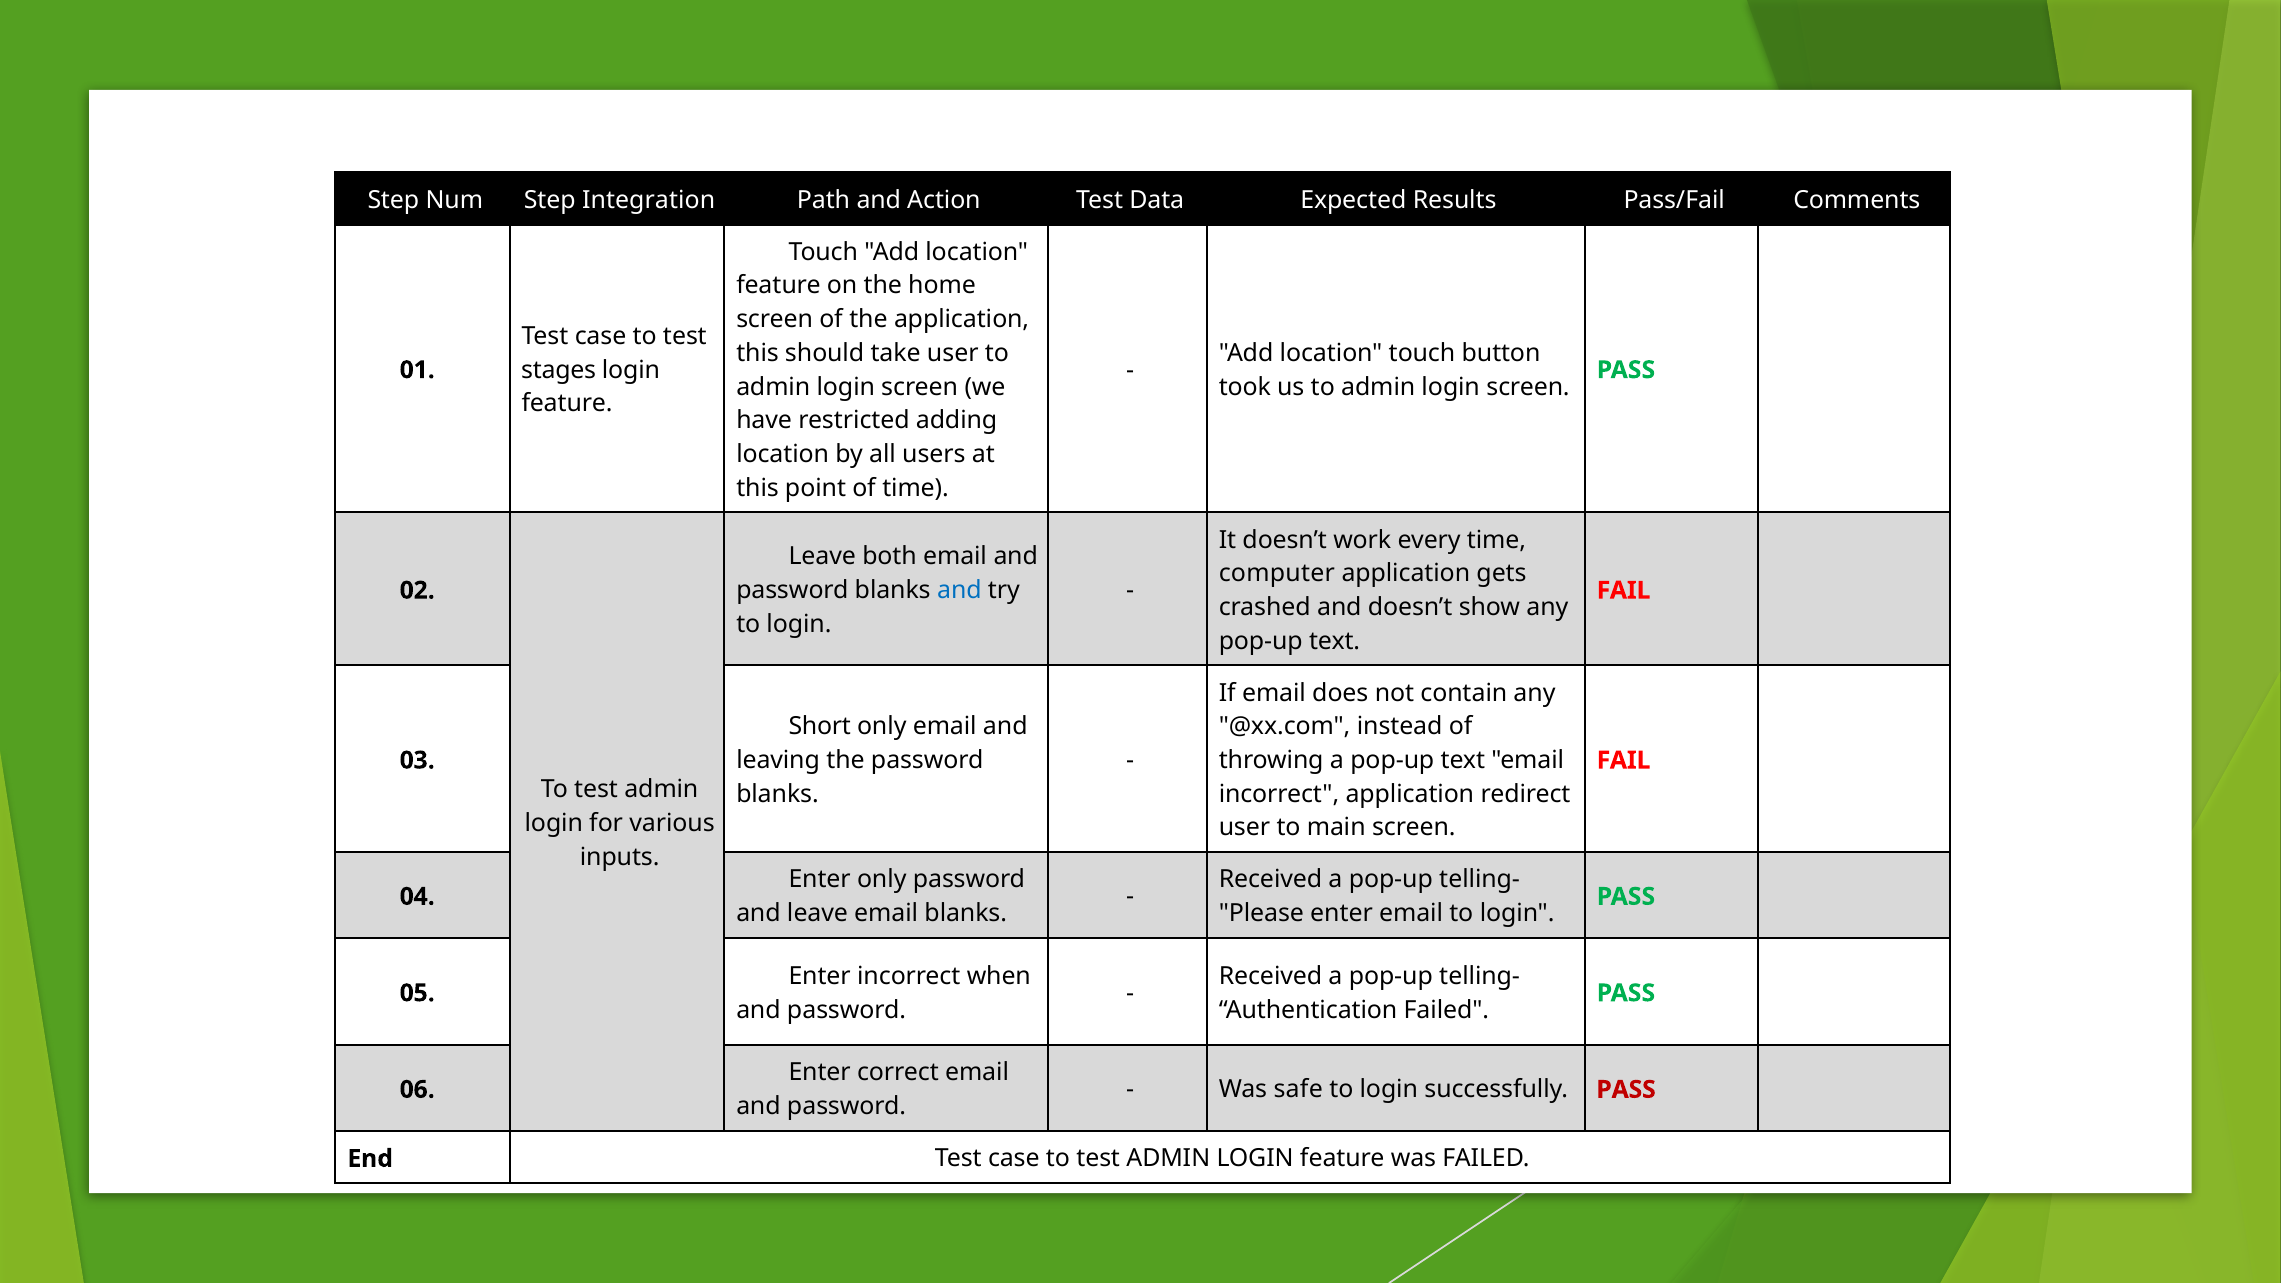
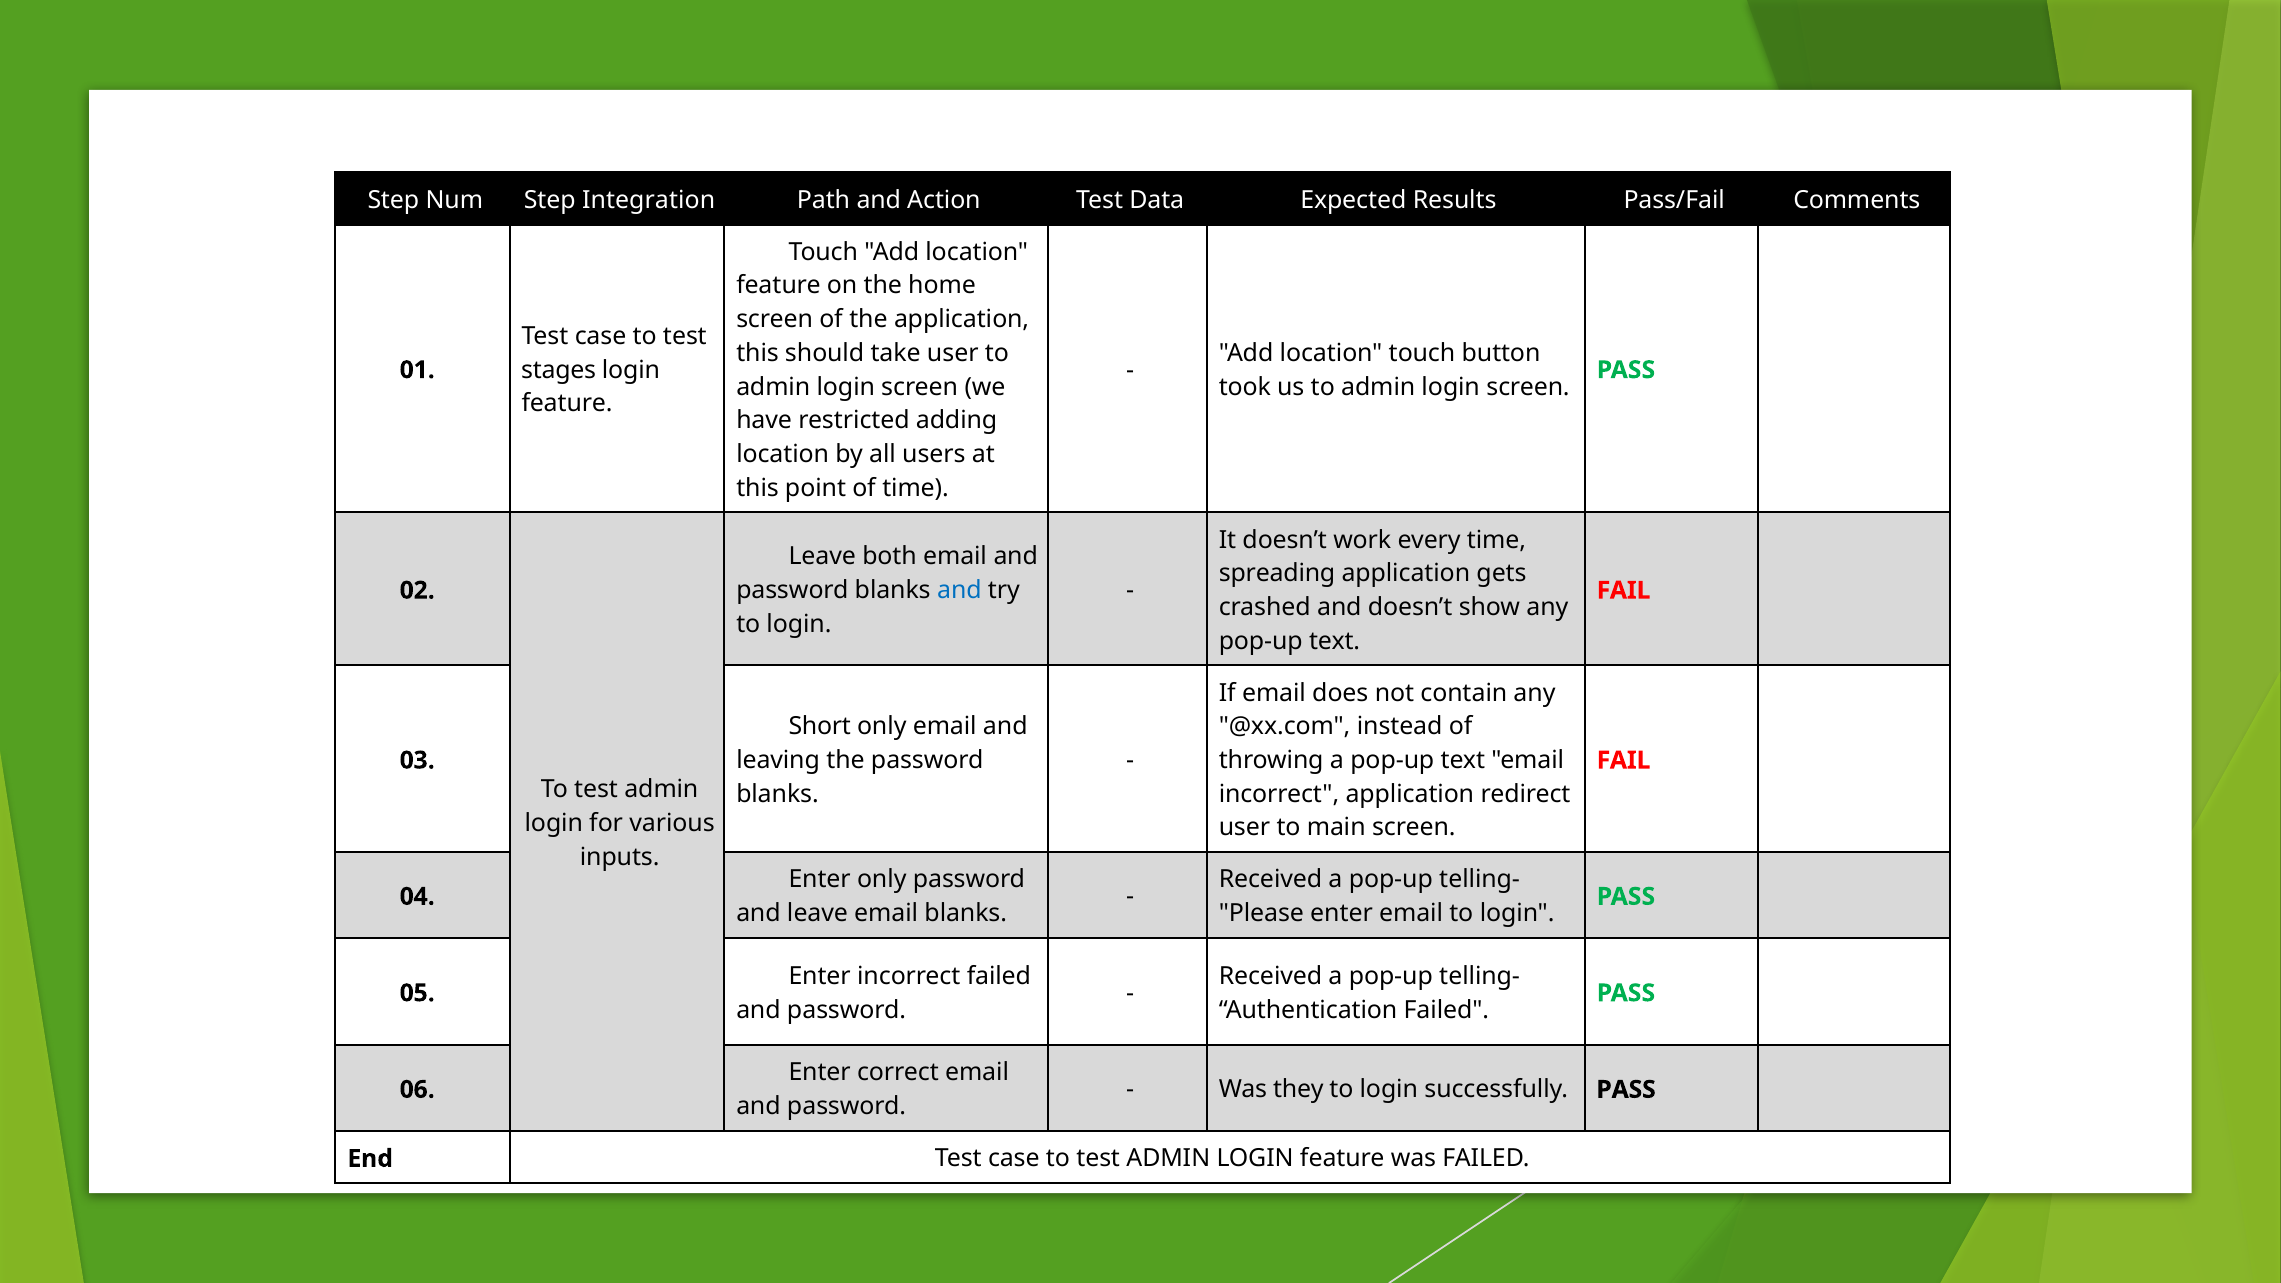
computer: computer -> spreading
incorrect when: when -> failed
safe: safe -> they
PASS at (1626, 1090) colour: red -> black
